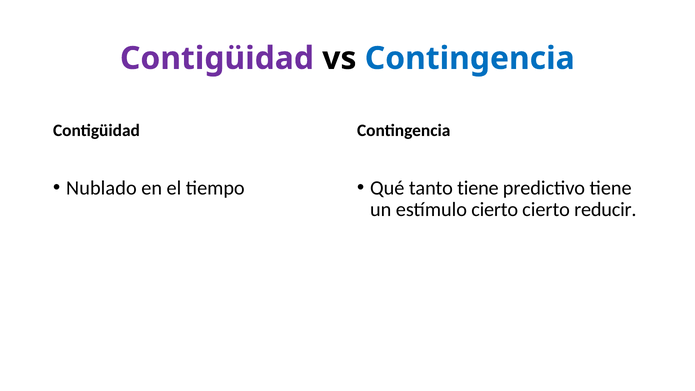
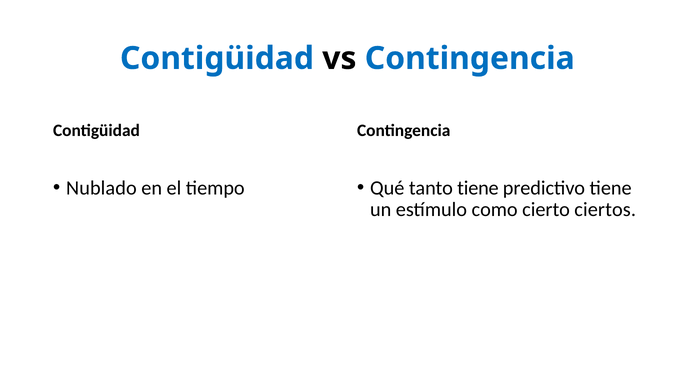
Contigüidad at (217, 58) colour: purple -> blue
estímulo cierto: cierto -> como
reducir: reducir -> ciertos
